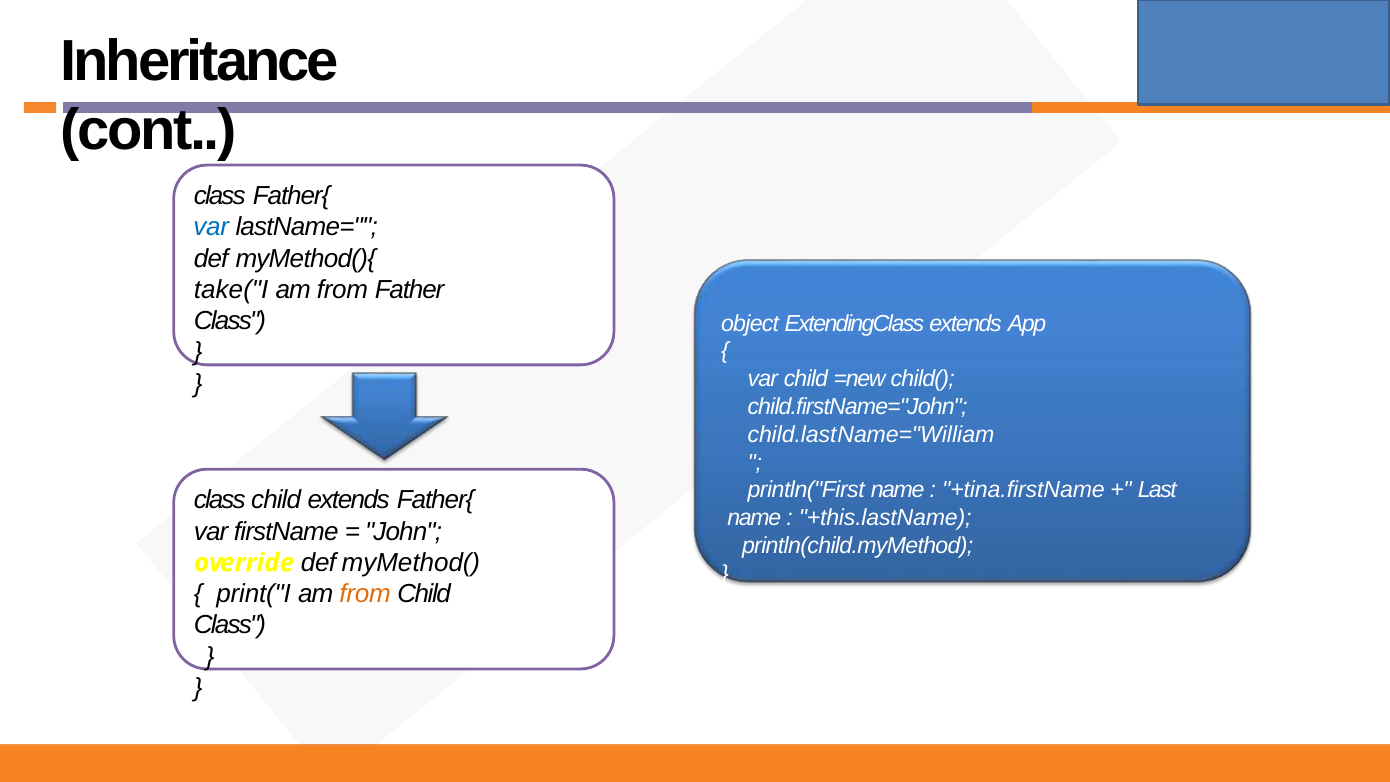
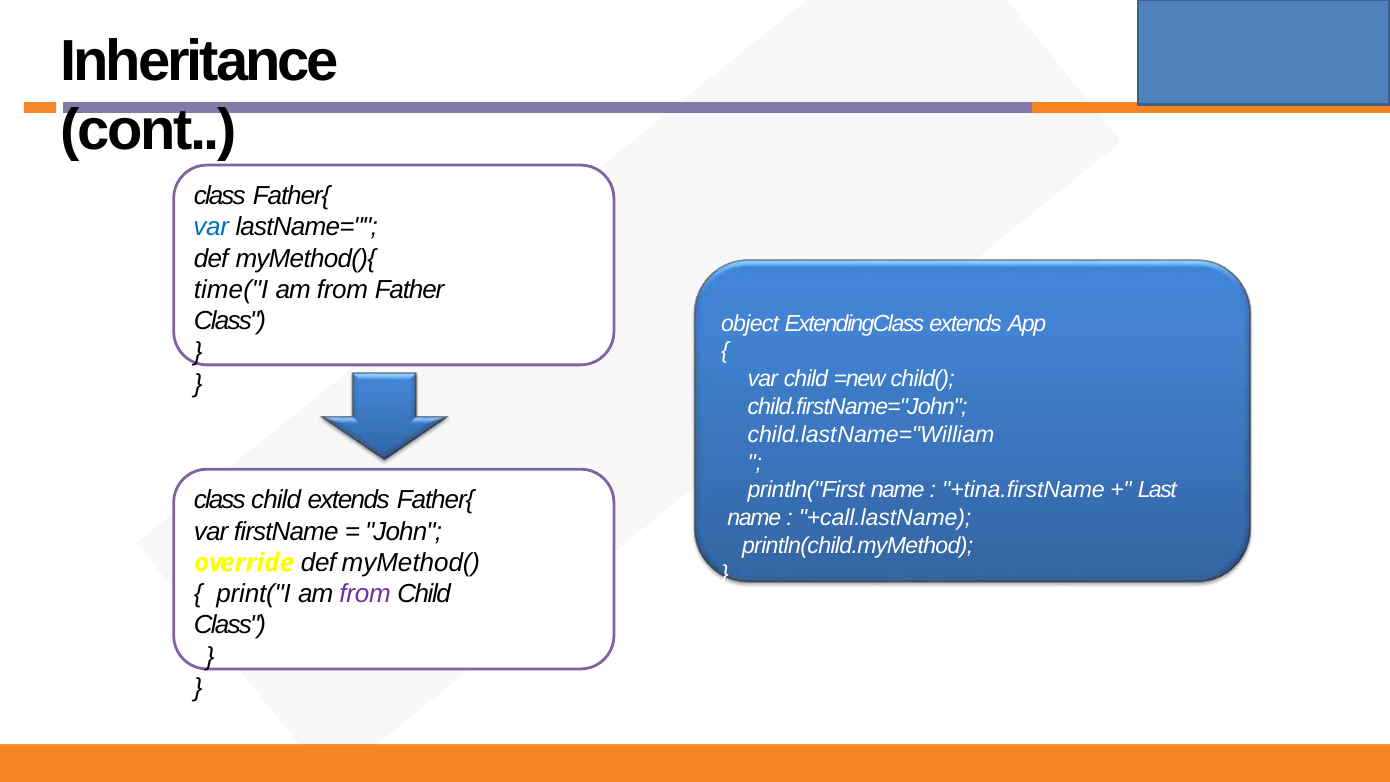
take("I: take("I -> time("I
+this.lastName: +this.lastName -> +call.lastName
from at (365, 594) colour: orange -> purple
